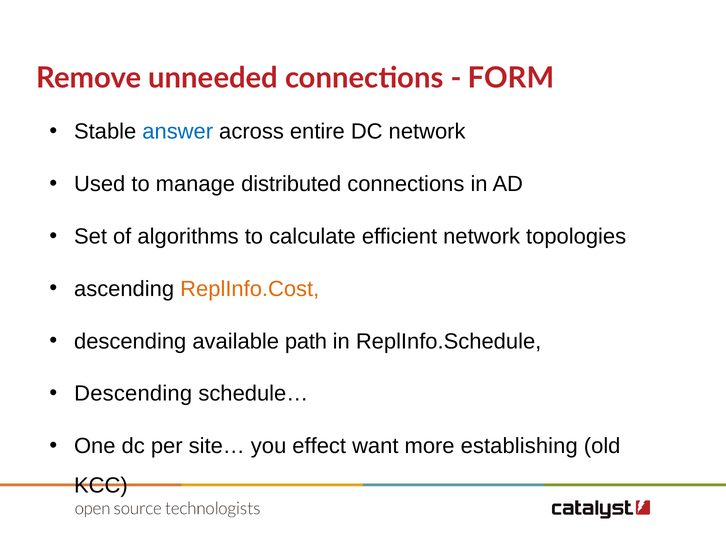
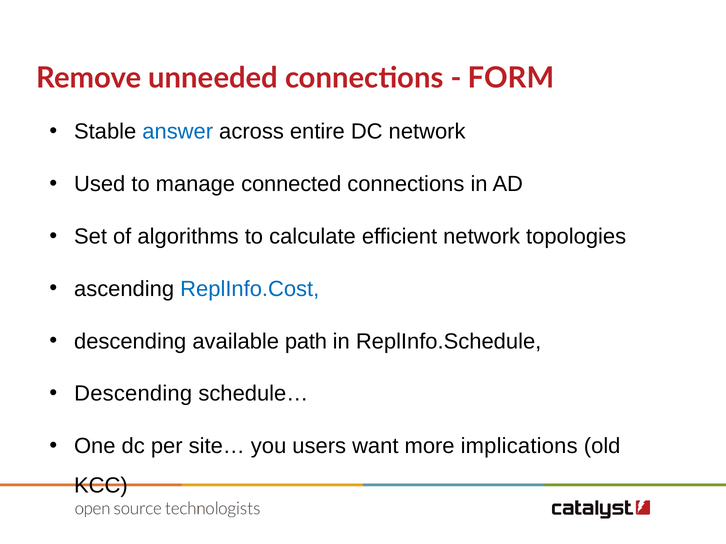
distributed: distributed -> connected
ReplInfo.Cost colour: orange -> blue
effect: effect -> users
establishing: establishing -> implications
